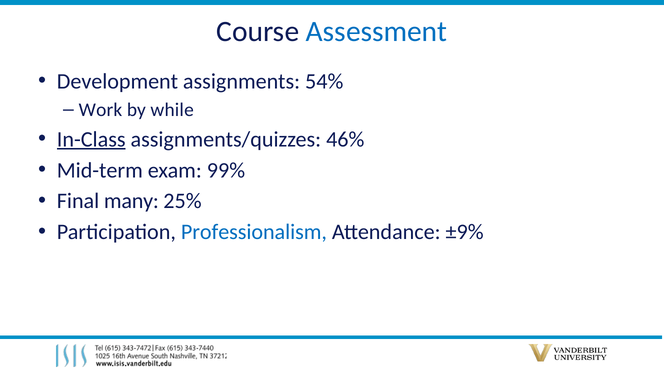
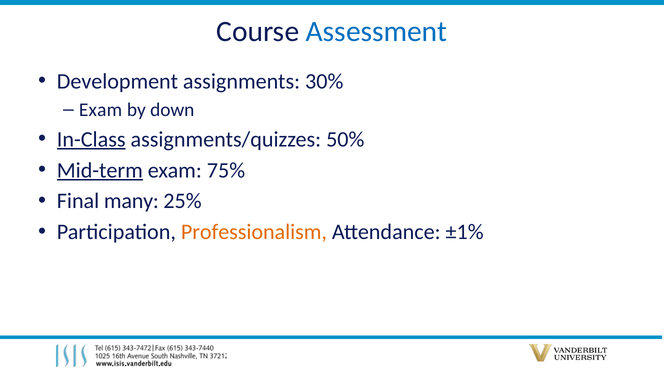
54%: 54% -> 30%
Work at (101, 110): Work -> Exam
while: while -> down
46%: 46% -> 50%
Mid-term underline: none -> present
99%: 99% -> 75%
Professionalism colour: blue -> orange
±9%: ±9% -> ±1%
